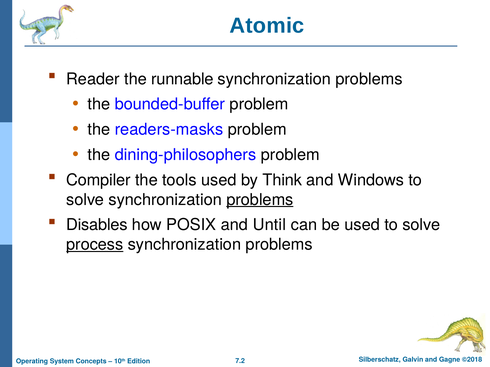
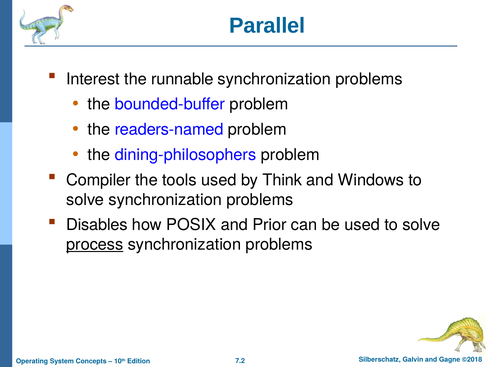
Atomic: Atomic -> Parallel
Reader: Reader -> Interest
readers-masks: readers-masks -> readers-named
problems at (260, 200) underline: present -> none
Until: Until -> Prior
